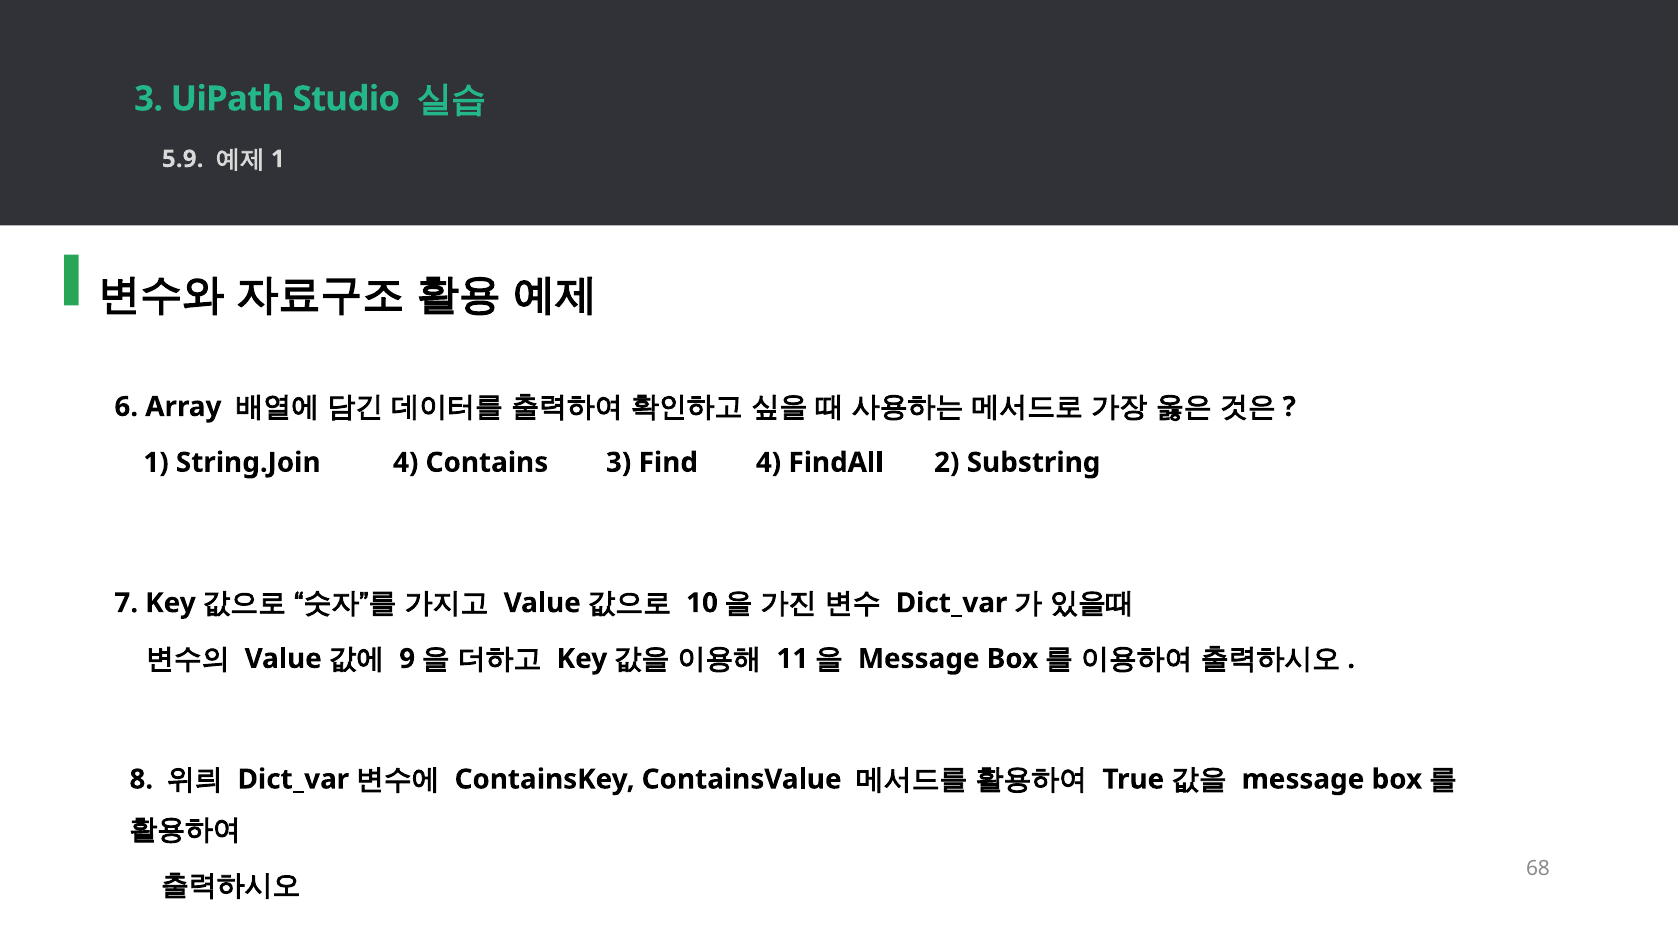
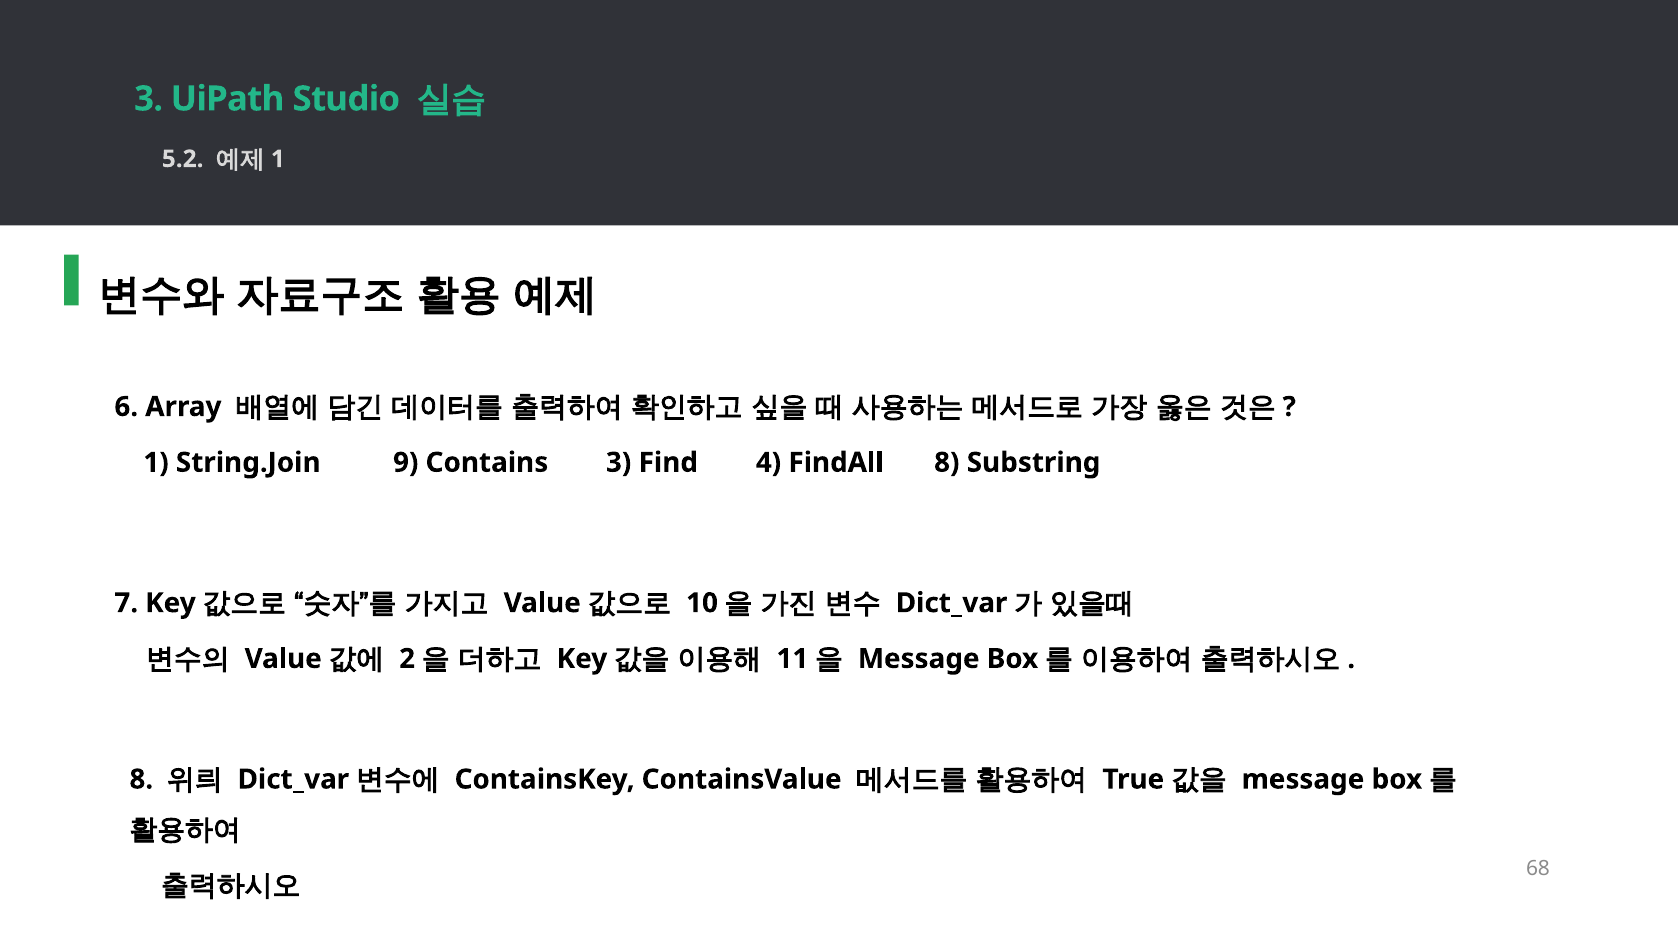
5.9: 5.9 -> 5.2
String.Join 4: 4 -> 9
FindAll 2: 2 -> 8
9: 9 -> 2
